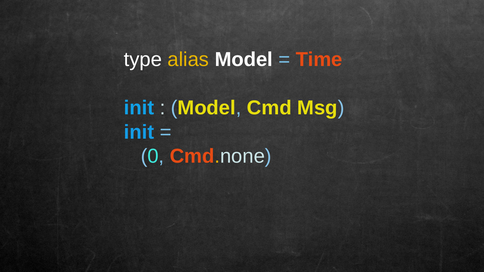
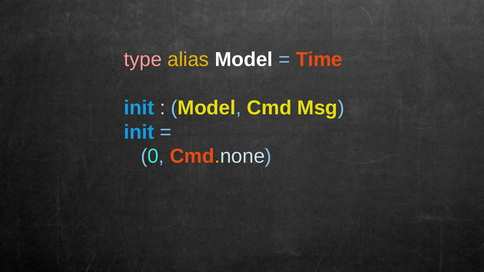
type colour: white -> pink
